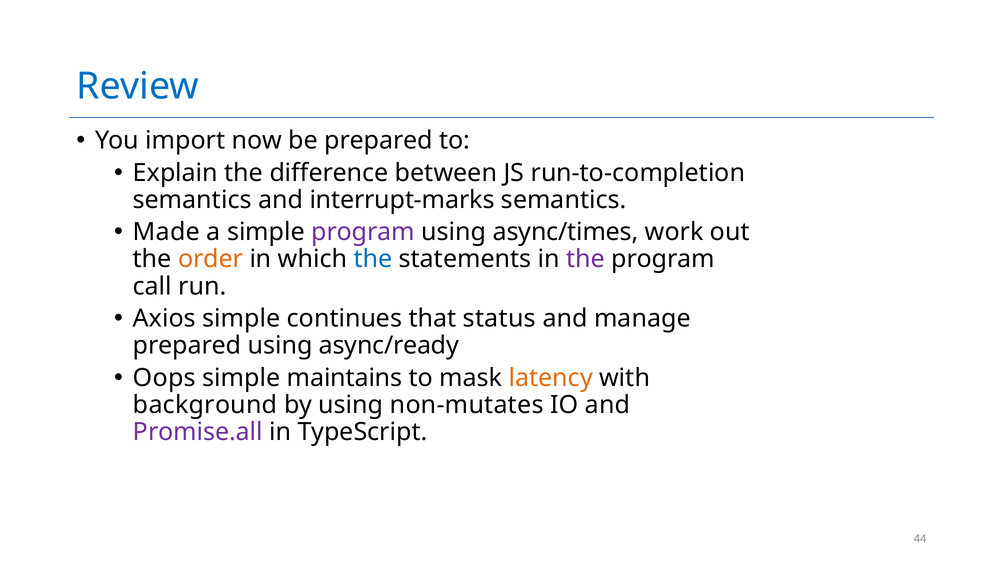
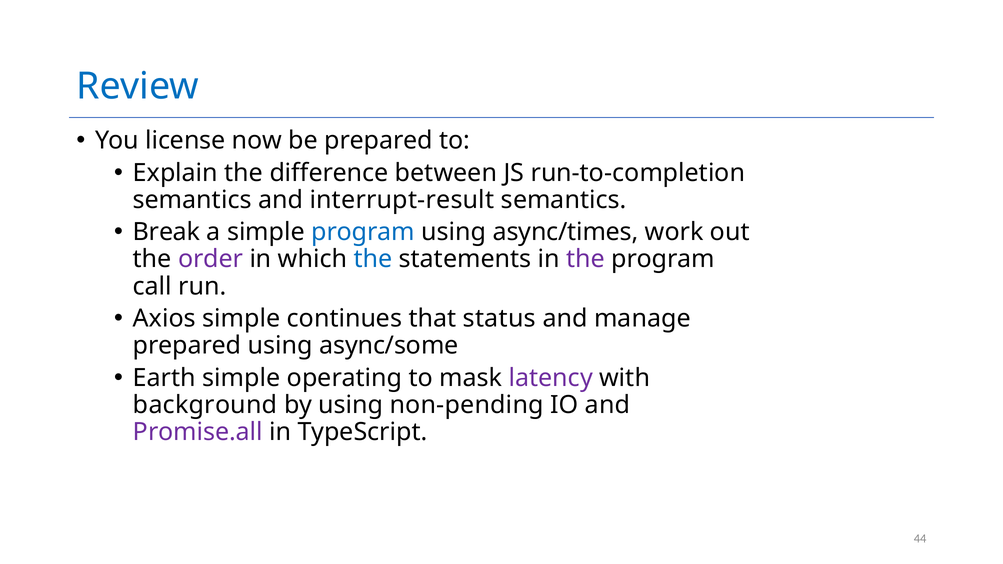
import: import -> license
interrupt-marks: interrupt-marks -> interrupt-result
Made: Made -> Break
program at (363, 232) colour: purple -> blue
order colour: orange -> purple
async/ready: async/ready -> async/some
Oops: Oops -> Earth
maintains: maintains -> operating
latency colour: orange -> purple
non-mutates: non-mutates -> non-pending
